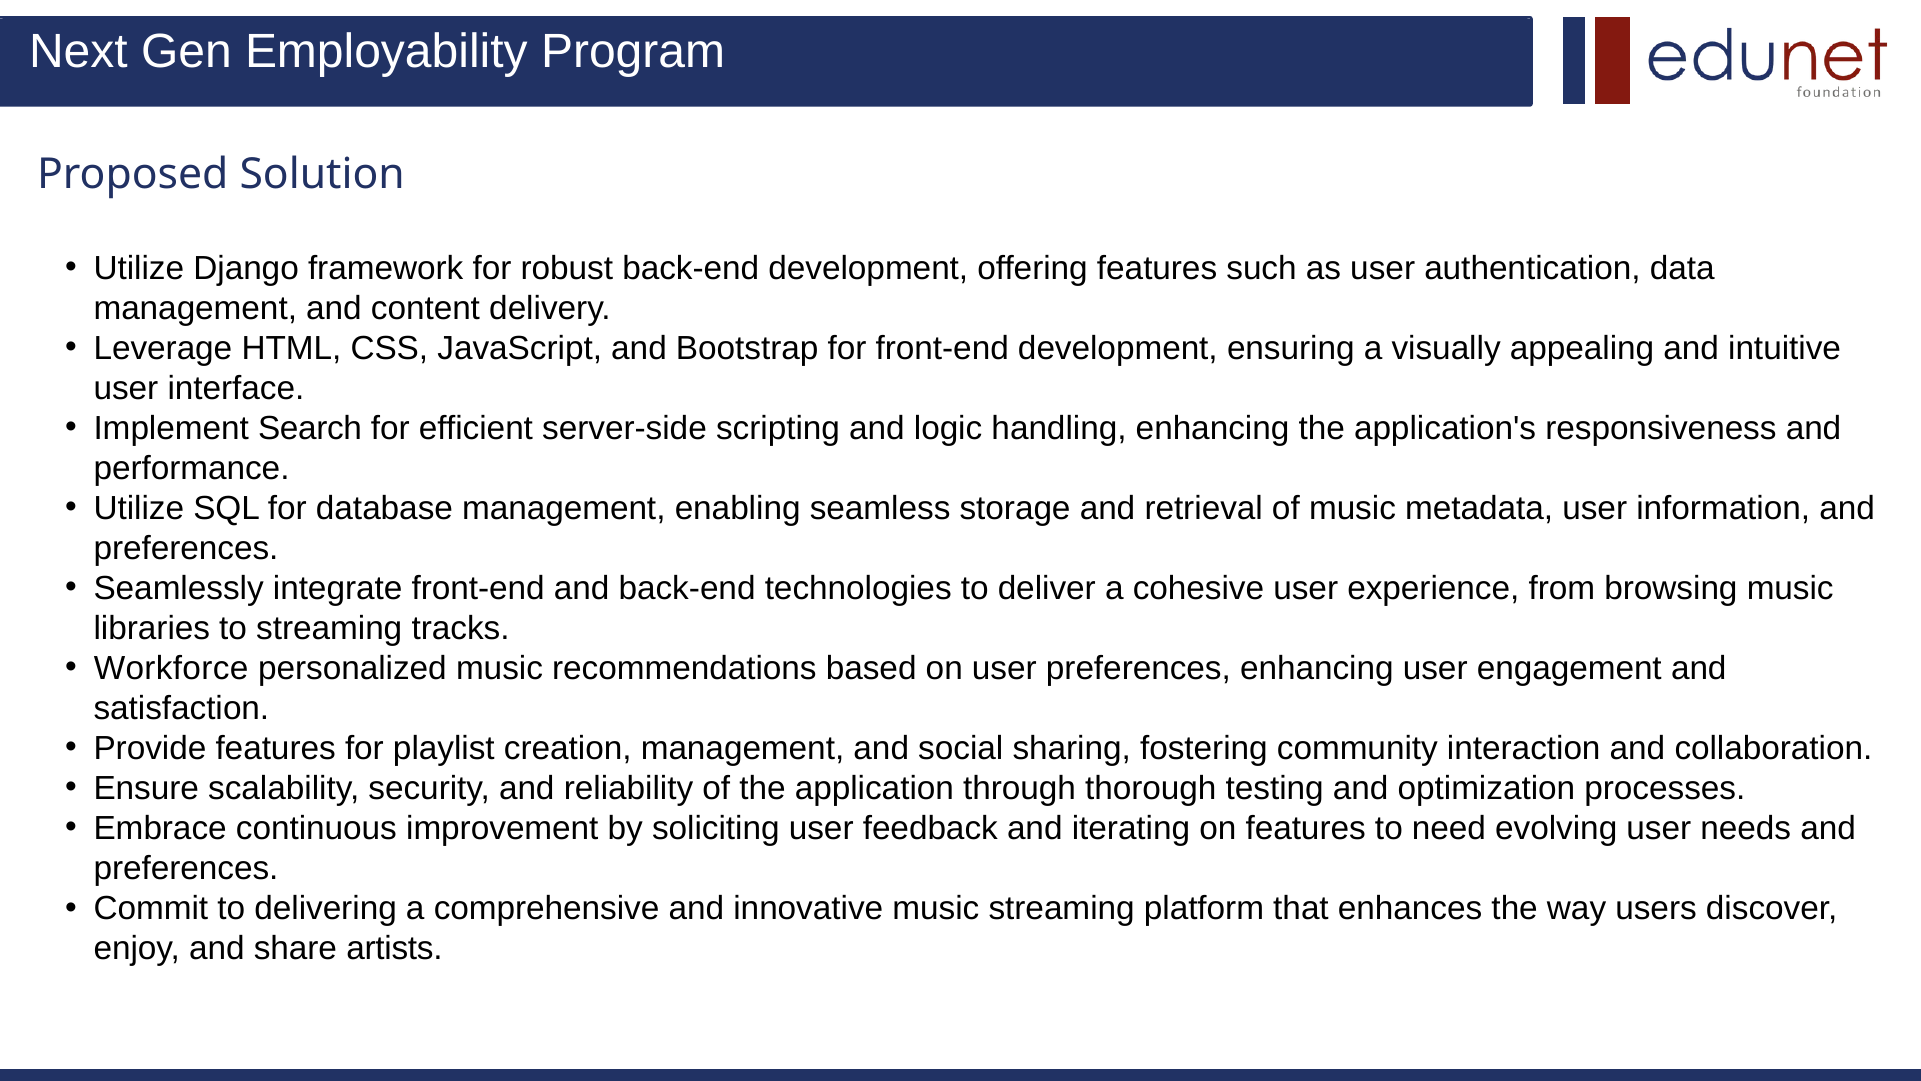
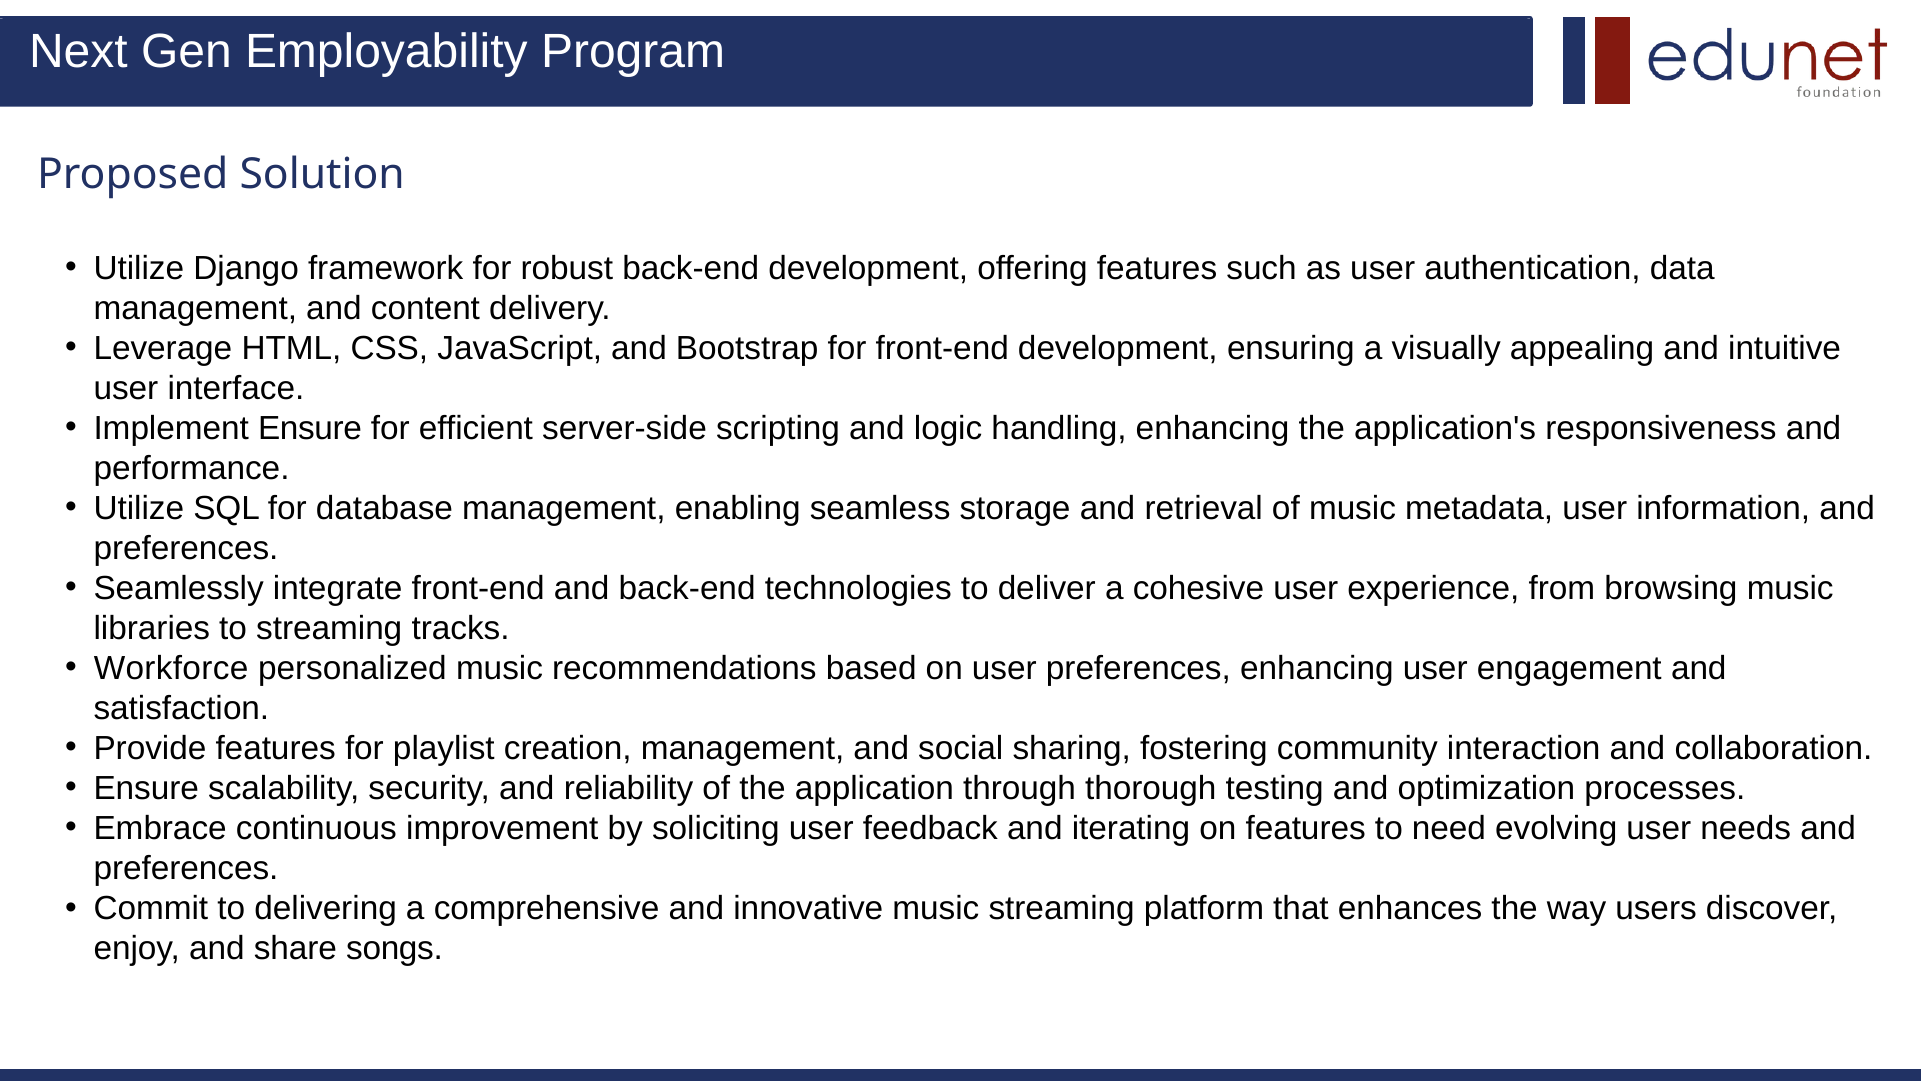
Implement Search: Search -> Ensure
artists: artists -> songs
